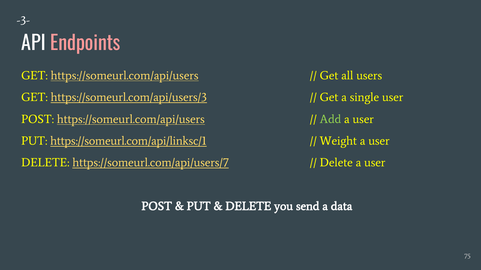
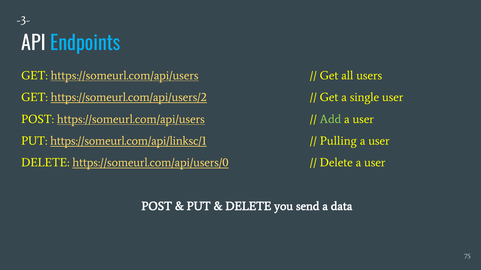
Endpoints colour: pink -> light blue
https://someurl.com/api/users/3: https://someurl.com/api/users/3 -> https://someurl.com/api/users/2
Weight: Weight -> Pulling
https://someurl.com/api/users/7: https://someurl.com/api/users/7 -> https://someurl.com/api/users/0
